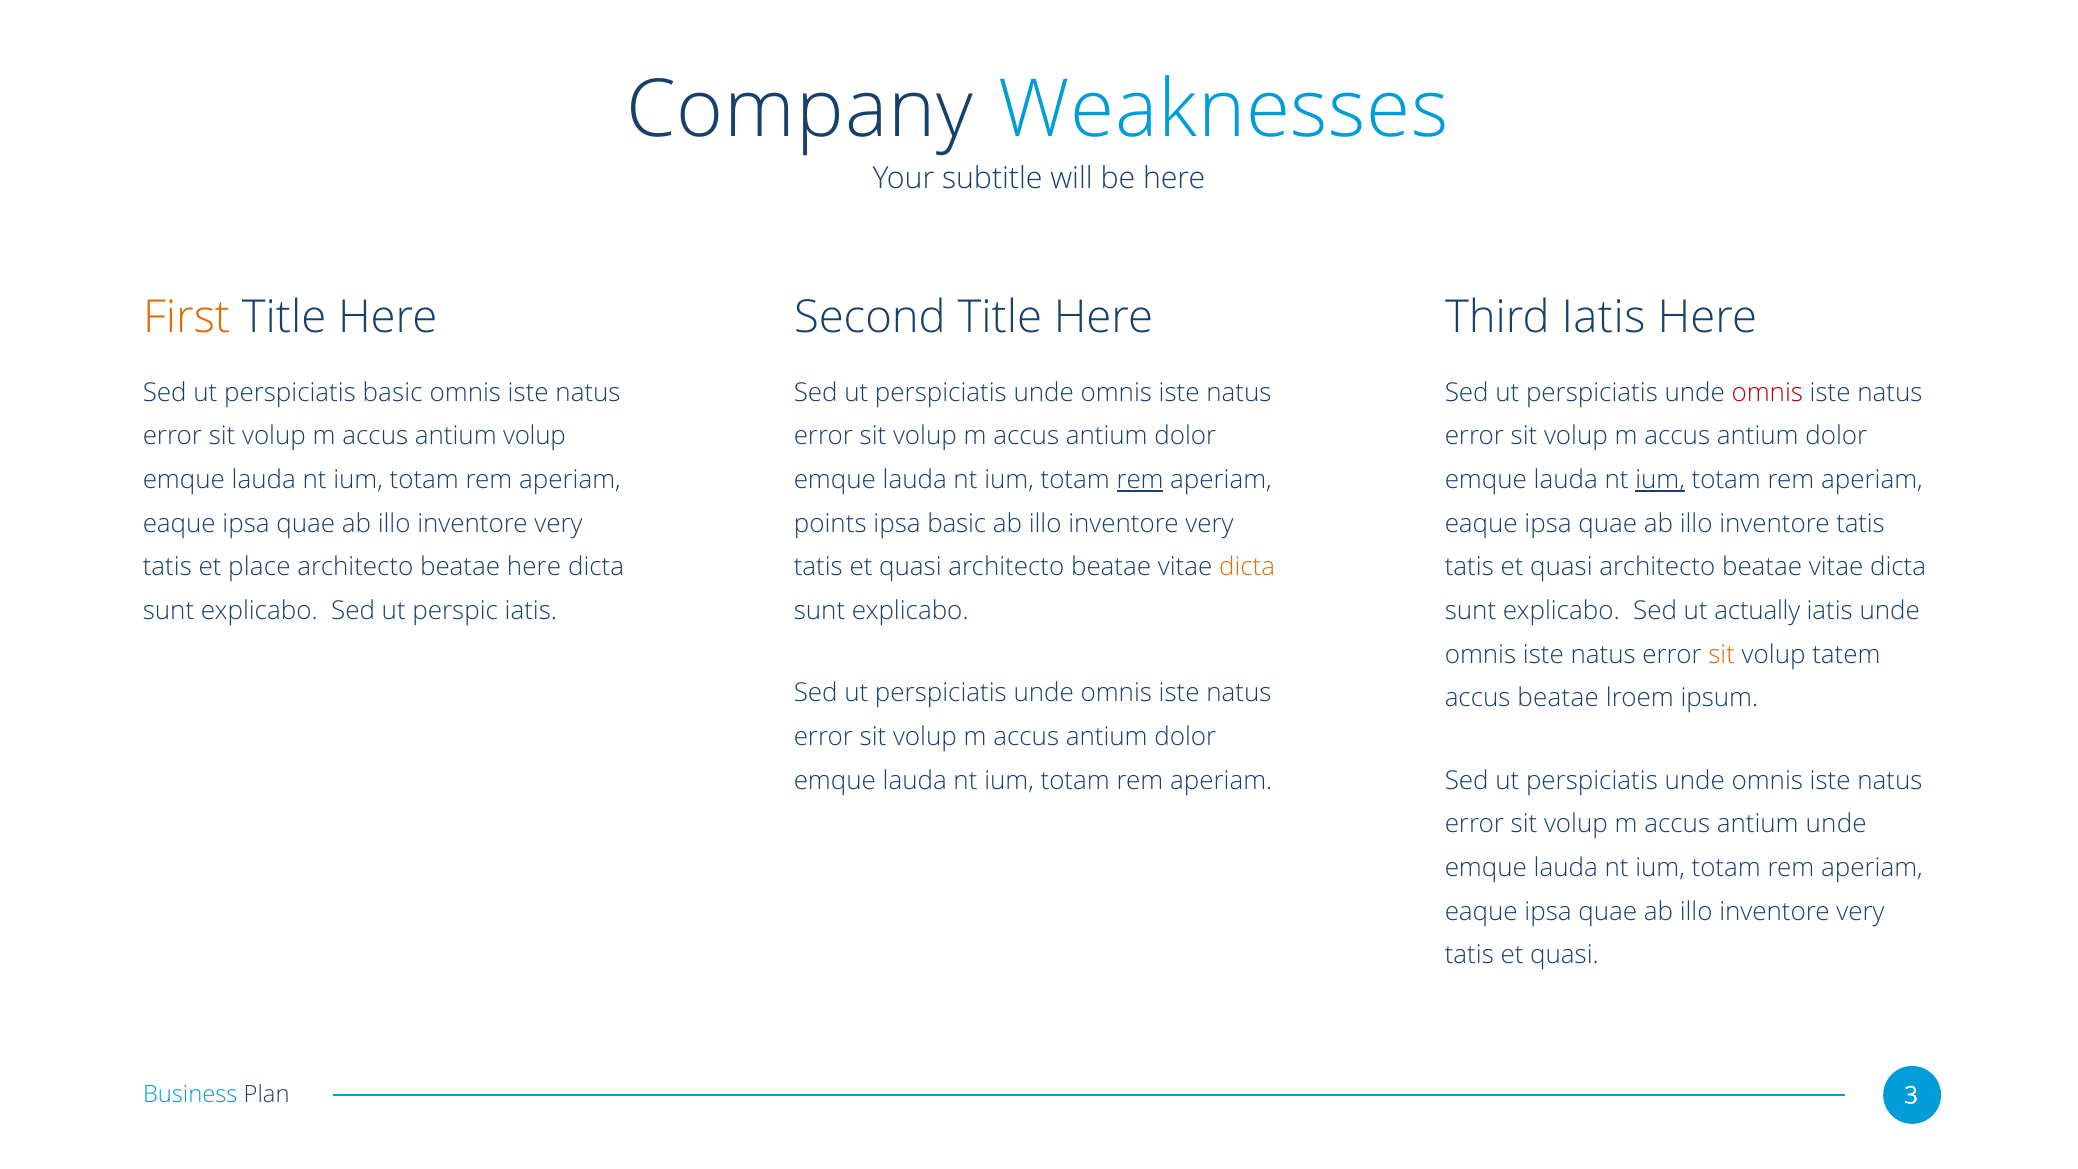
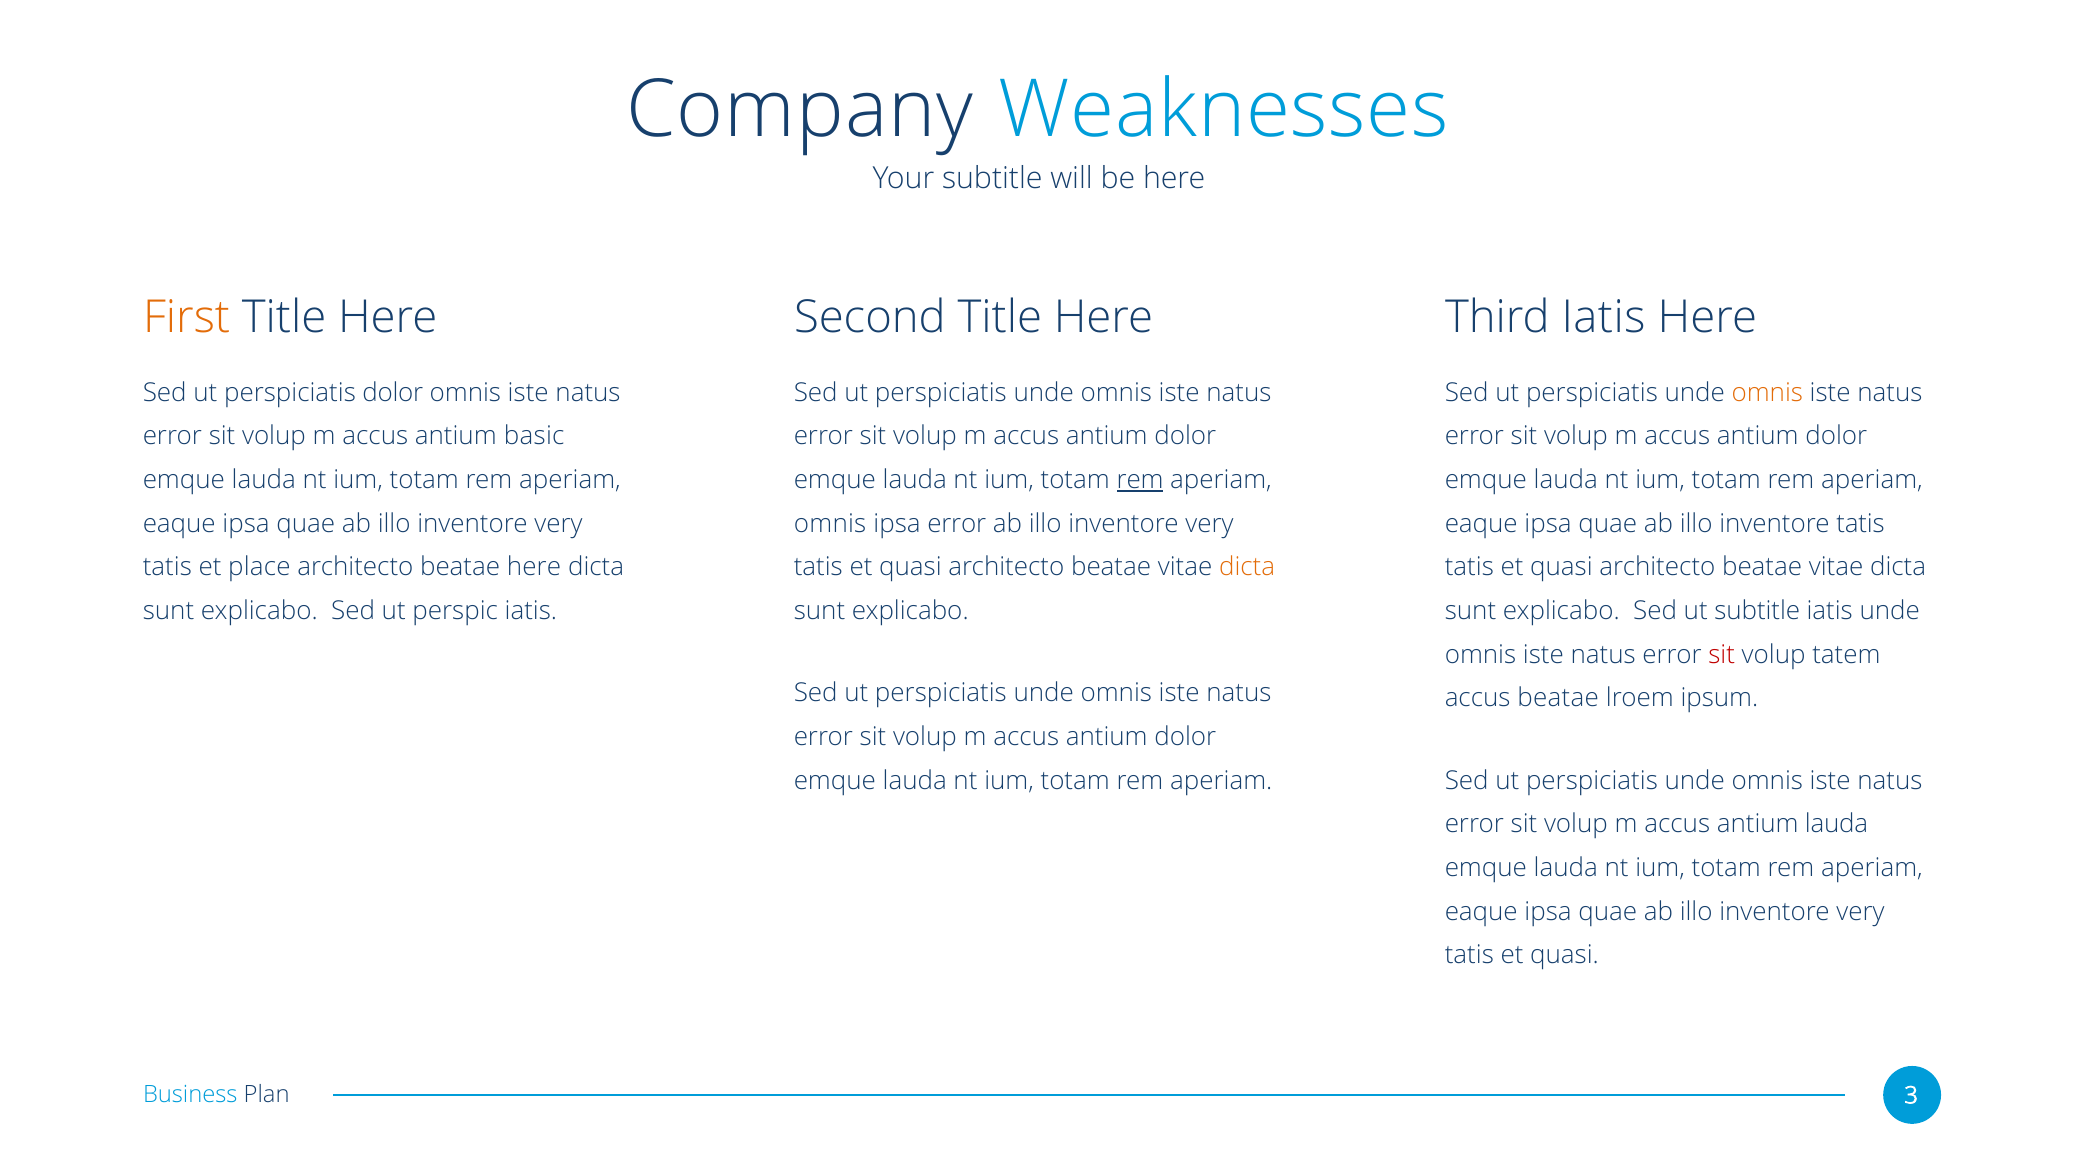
perspiciatis basic: basic -> dolor
omnis at (1767, 393) colour: red -> orange
antium volup: volup -> basic
ium at (1660, 480) underline: present -> none
points at (830, 523): points -> omnis
ipsa basic: basic -> error
ut actually: actually -> subtitle
sit at (1722, 654) colour: orange -> red
antium unde: unde -> lauda
